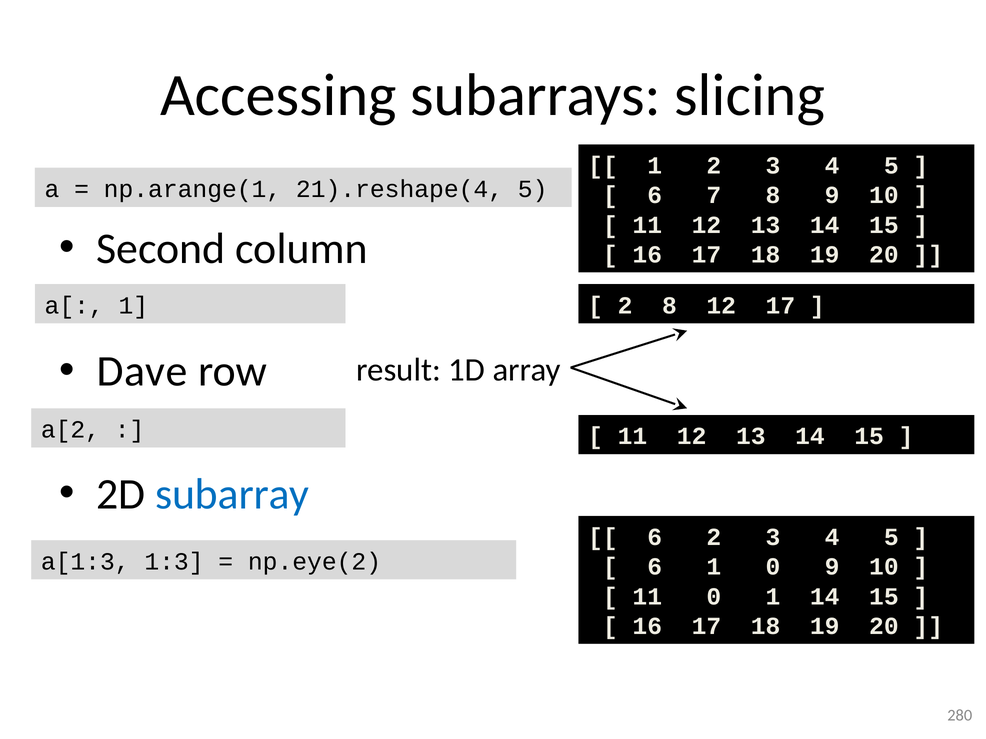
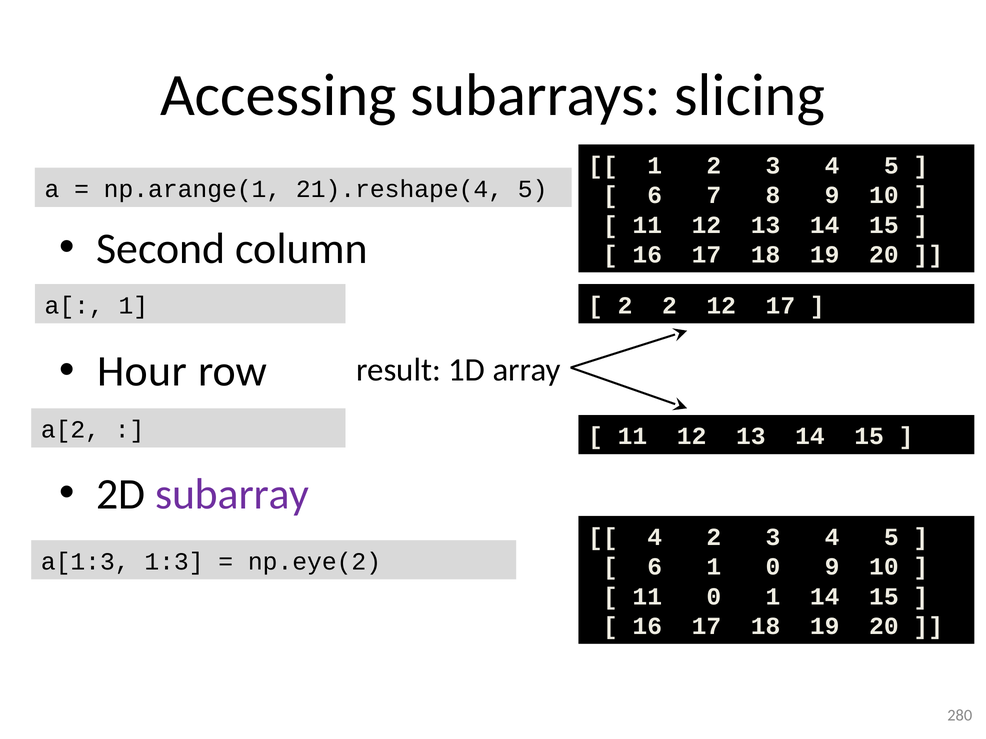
2 8: 8 -> 2
Dave: Dave -> Hour
subarray colour: blue -> purple
6 at (655, 538): 6 -> 4
